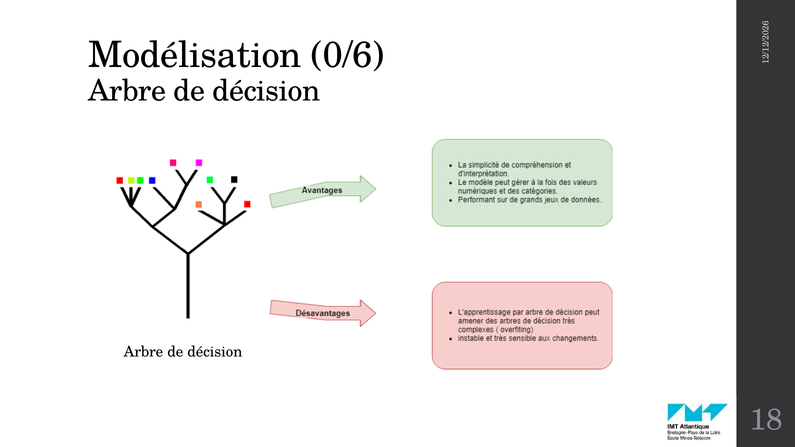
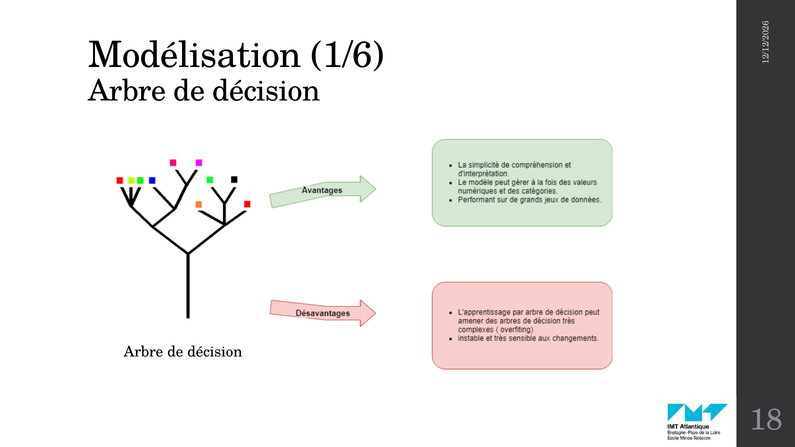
0/6: 0/6 -> 1/6
